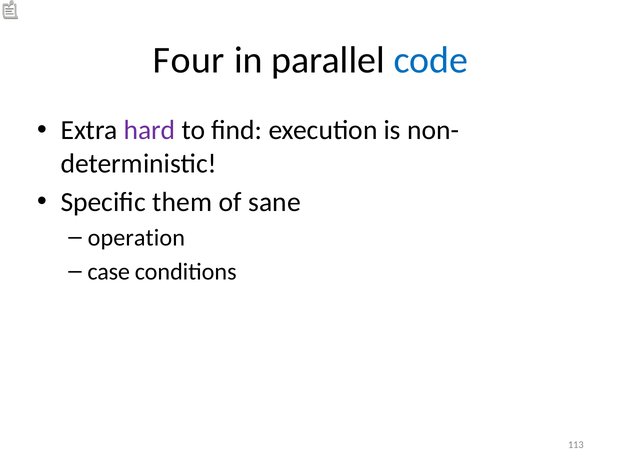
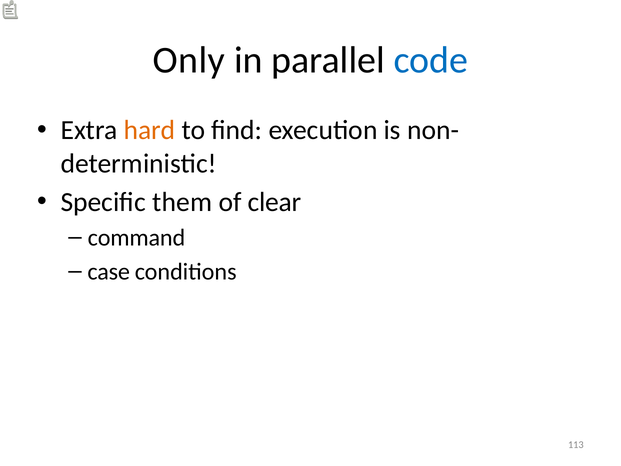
Four: Four -> Only
hard colour: purple -> orange
sane: sane -> clear
operation: operation -> command
